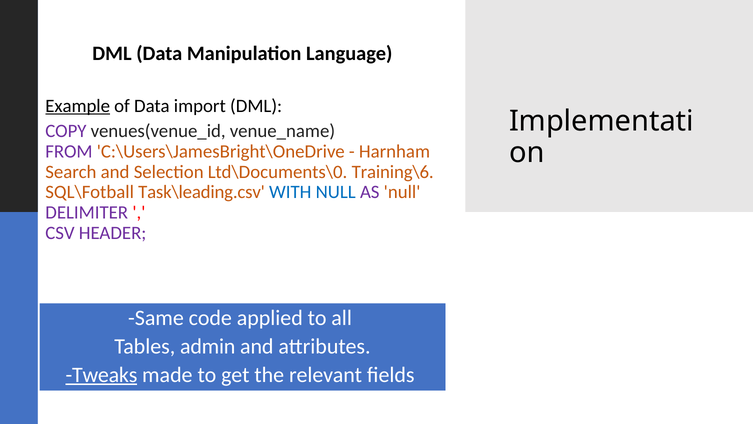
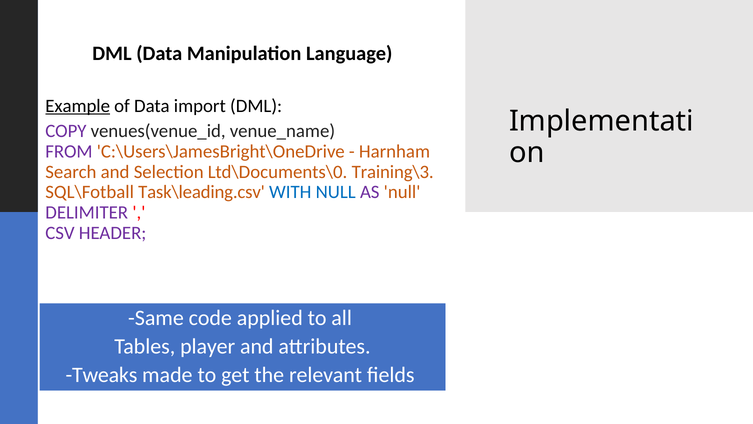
Training\6: Training\6 -> Training\3
admin: admin -> player
Tweaks underline: present -> none
